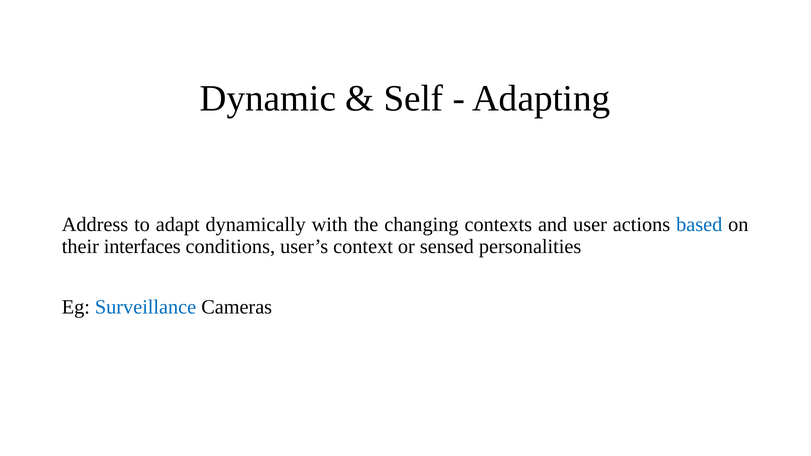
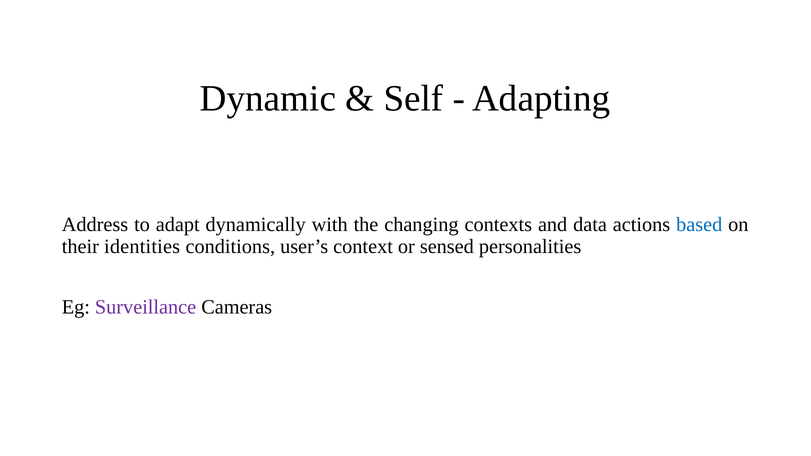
user: user -> data
interfaces: interfaces -> identities
Surveillance colour: blue -> purple
